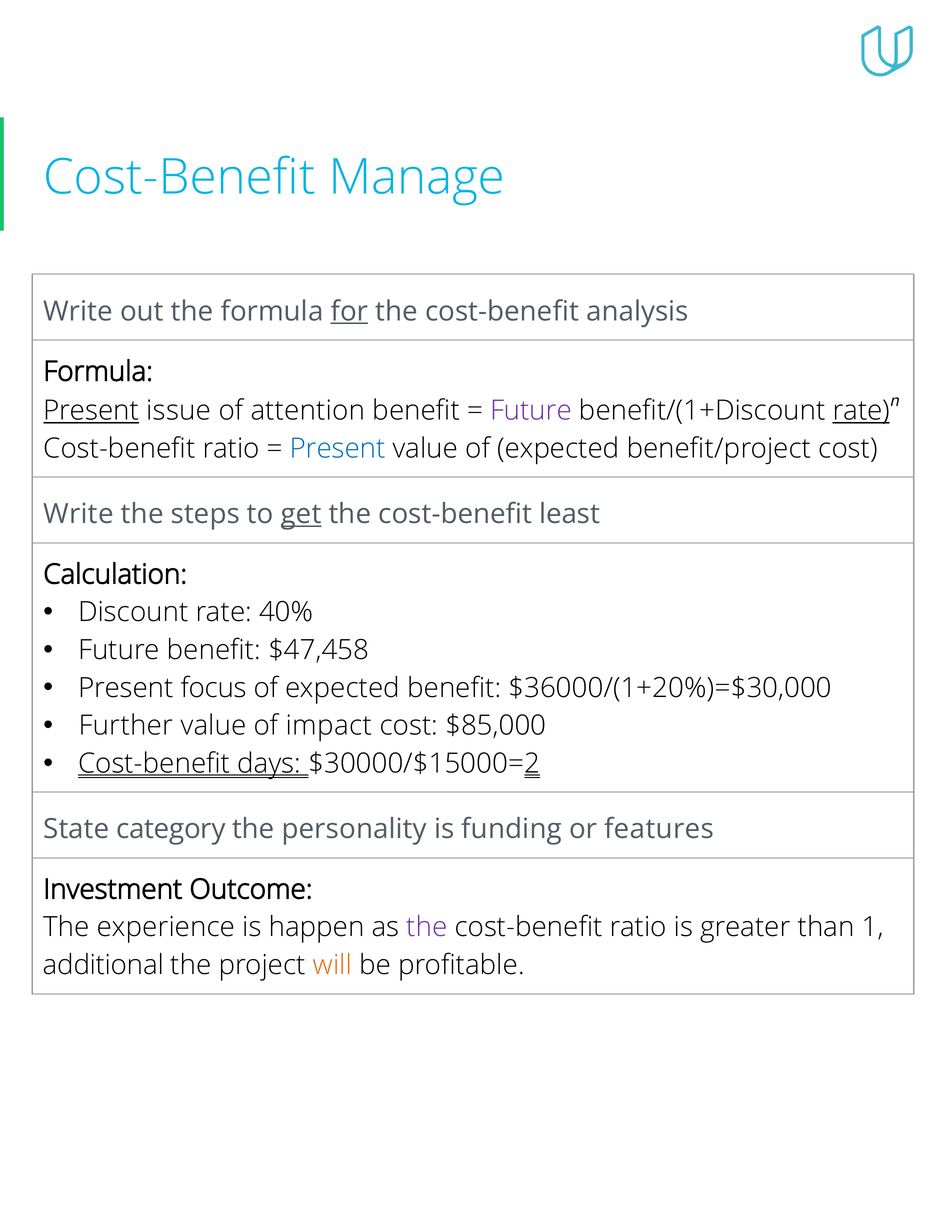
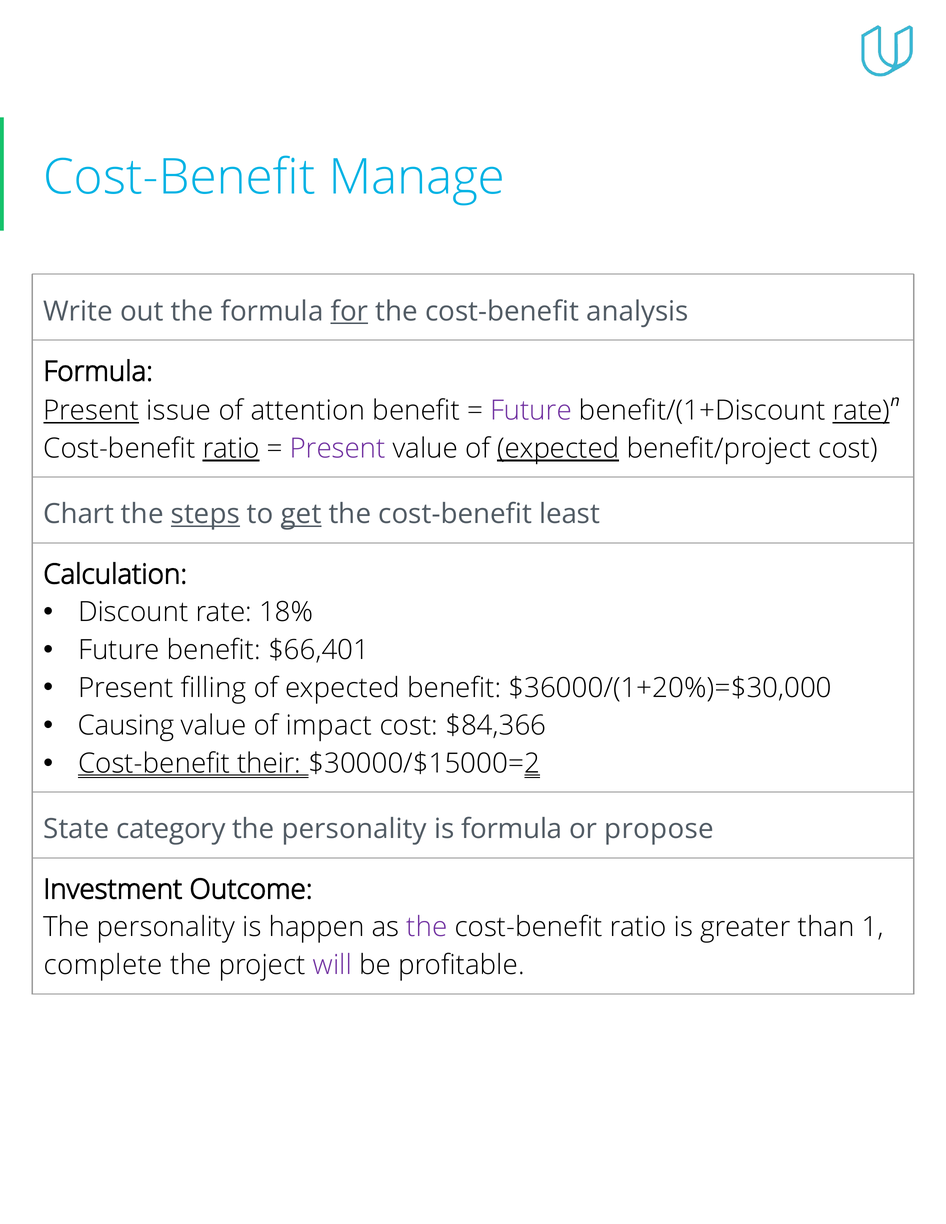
ratio at (231, 449) underline: none -> present
Present at (338, 449) colour: blue -> purple
expected at (558, 449) underline: none -> present
Write at (78, 514): Write -> Chart
steps underline: none -> present
40%: 40% -> 18%
$47,458: $47,458 -> $66,401
focus: focus -> filling
Further: Further -> Causing
$85,000: $85,000 -> $84,366
days: days -> their
is funding: funding -> formula
features: features -> propose
experience at (166, 927): experience -> personality
additional: additional -> complete
will colour: orange -> purple
